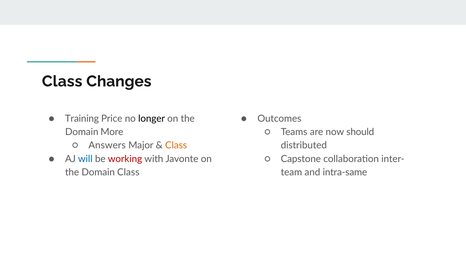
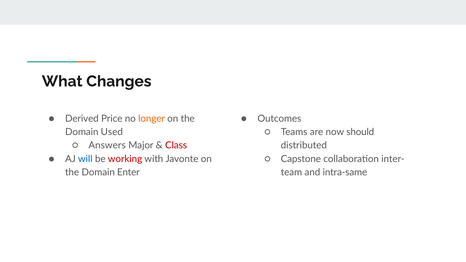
Class at (62, 81): Class -> What
Training: Training -> Derived
longer colour: black -> orange
More: More -> Used
Class at (176, 145) colour: orange -> red
Domain Class: Class -> Enter
